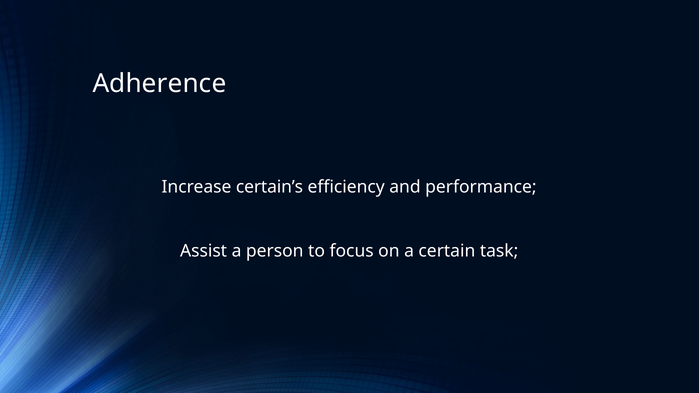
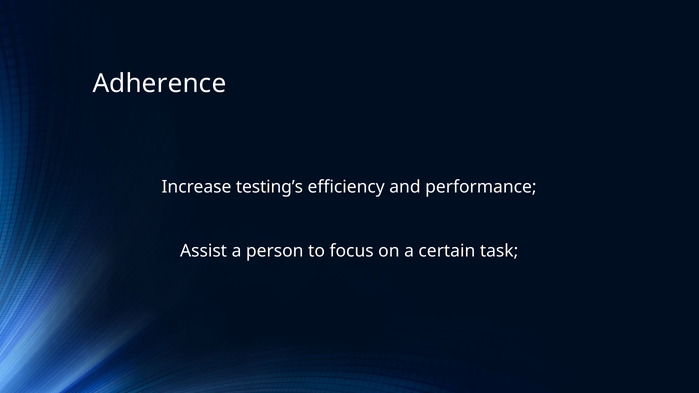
certain’s: certain’s -> testing’s
